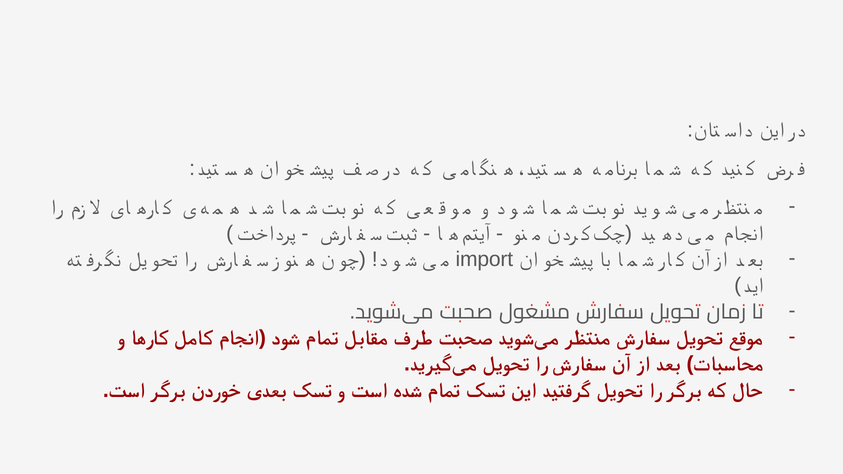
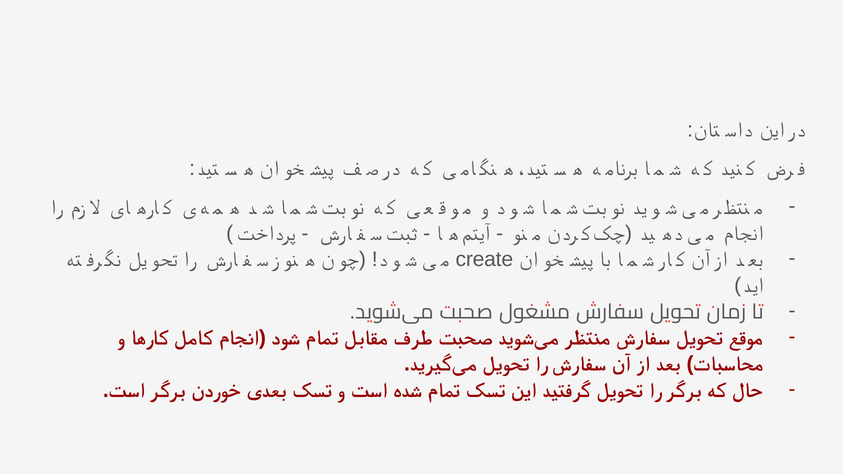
import: import -> create
